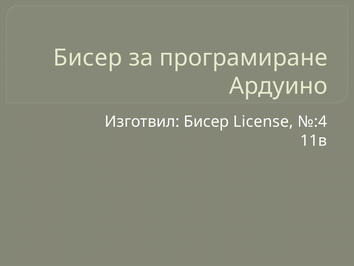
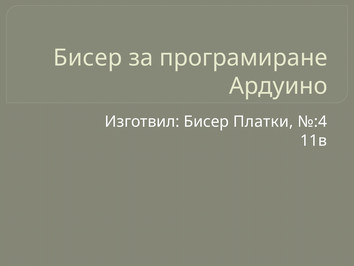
License: License -> Платки
